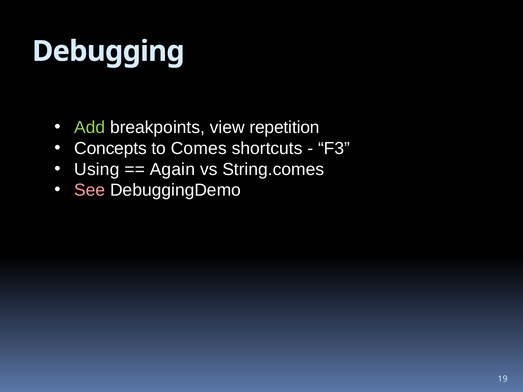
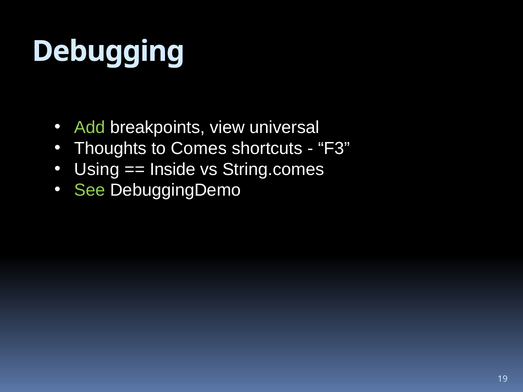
repetition: repetition -> universal
Concepts: Concepts -> Thoughts
Again: Again -> Inside
See colour: pink -> light green
